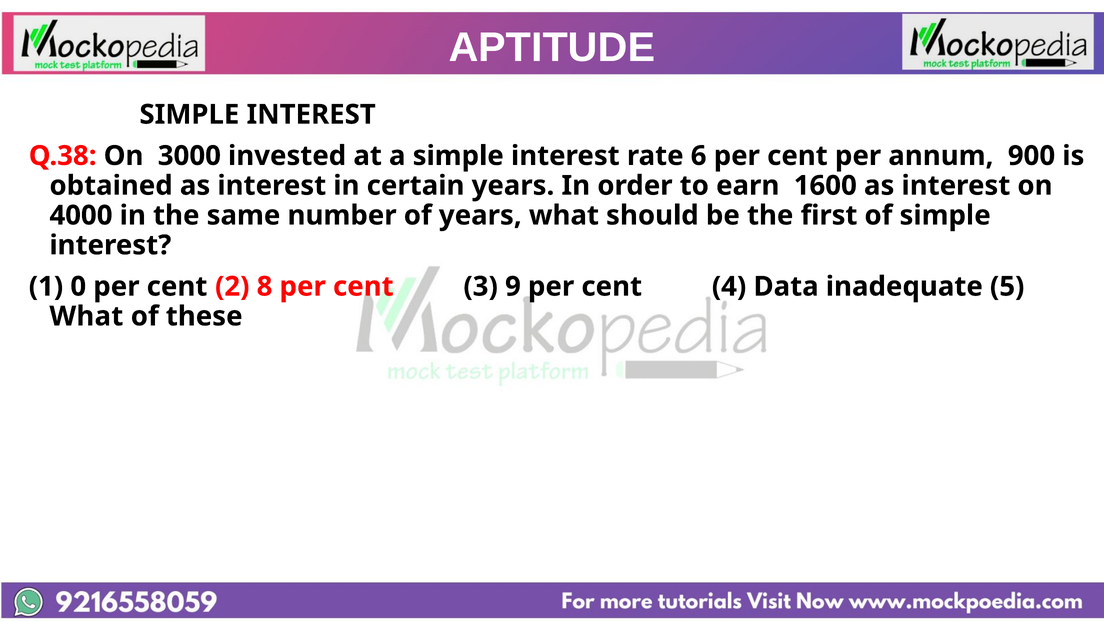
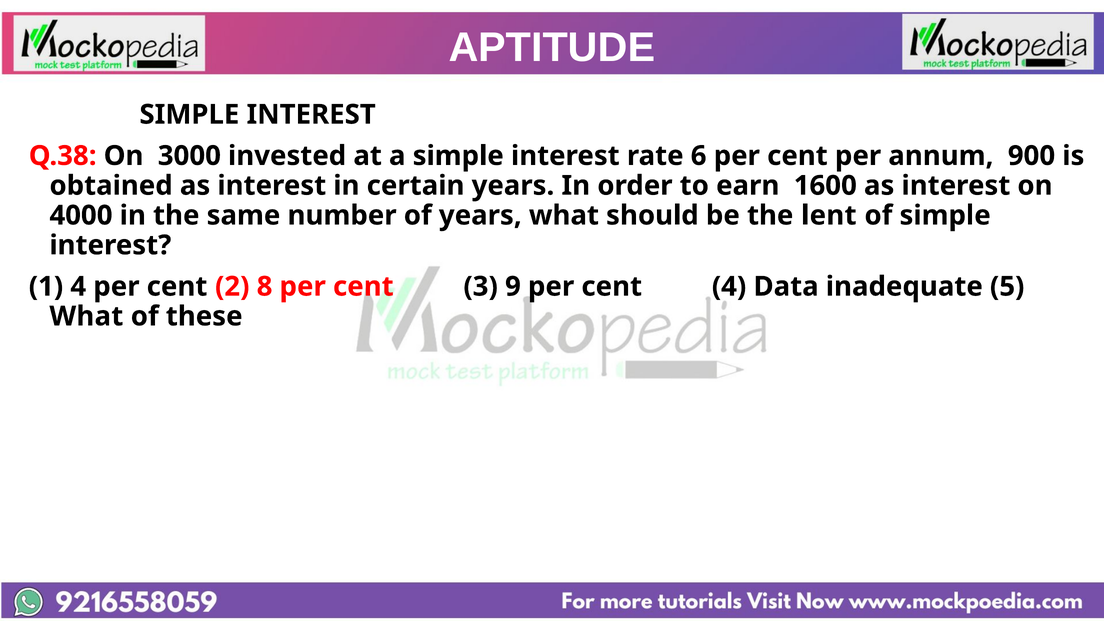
first: first -> lent
1 0: 0 -> 4
